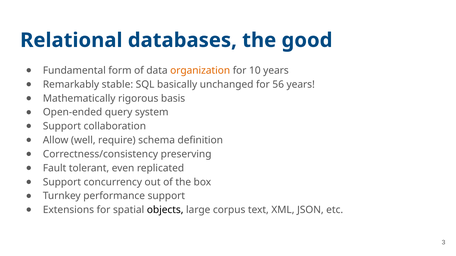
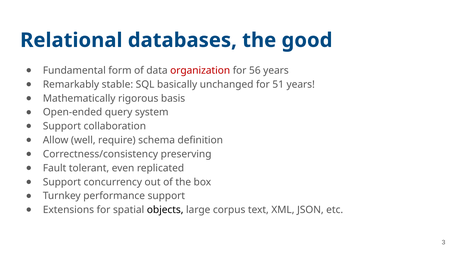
organization colour: orange -> red
10: 10 -> 56
56: 56 -> 51
